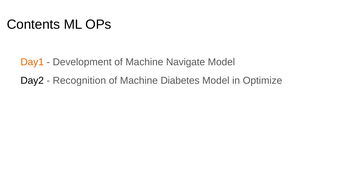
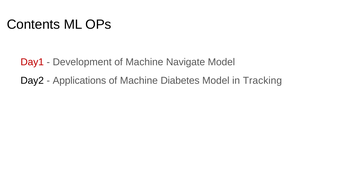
Day1 colour: orange -> red
Recognition: Recognition -> Applications
Optimize: Optimize -> Tracking
